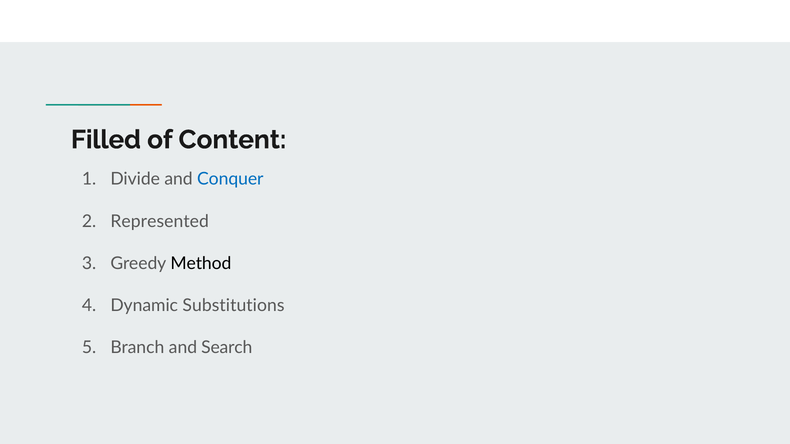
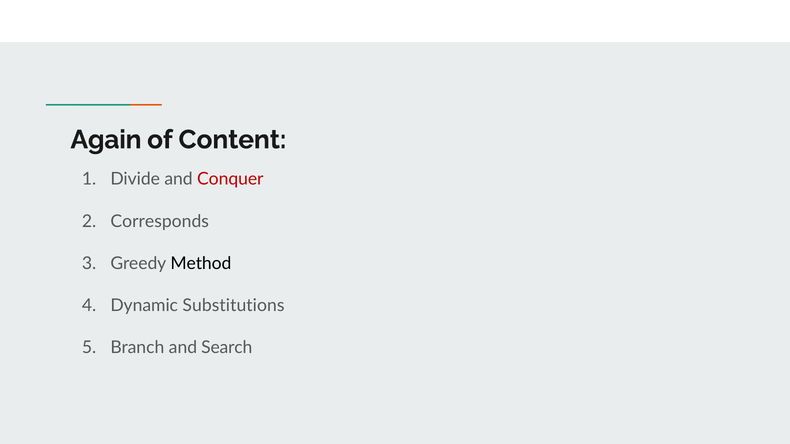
Filled: Filled -> Again
Conquer colour: blue -> red
Represented: Represented -> Corresponds
